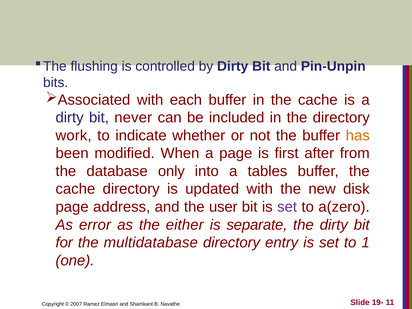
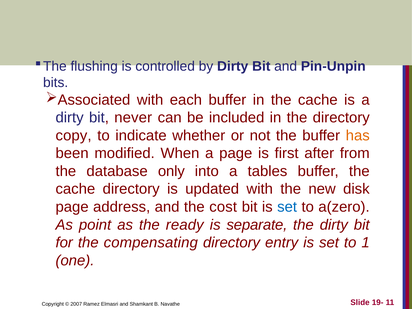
work: work -> copy
user: user -> cost
set at (287, 207) colour: purple -> blue
error: error -> point
either: either -> ready
multidatabase: multidatabase -> compensating
